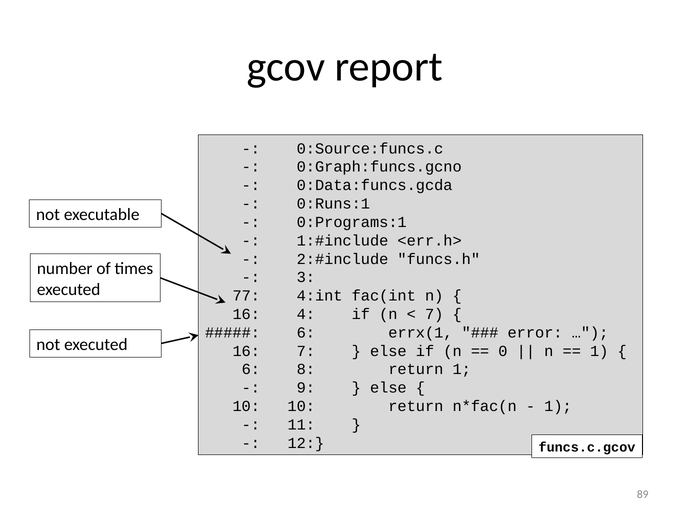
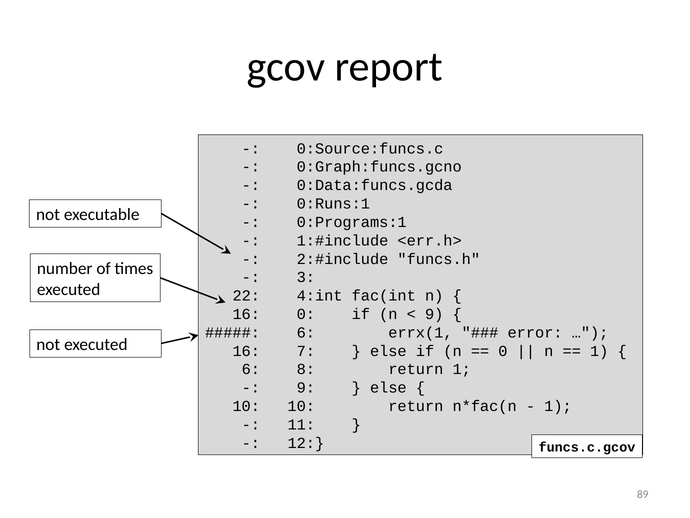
77: 77 -> 22
16 4: 4 -> 0
7 at (434, 314): 7 -> 9
